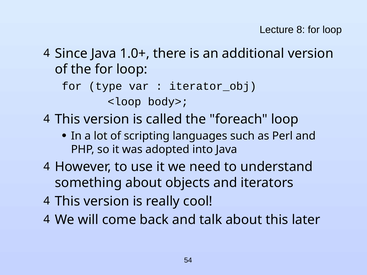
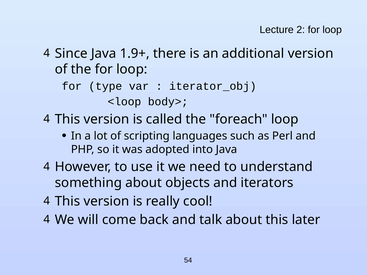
8: 8 -> 2
1.0+: 1.0+ -> 1.9+
